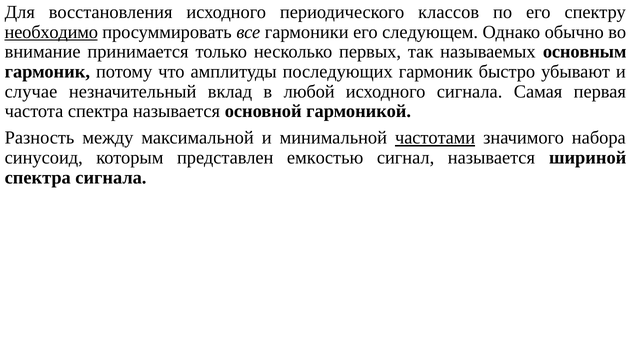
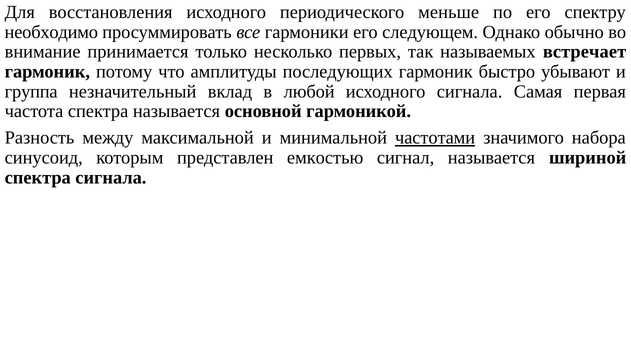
классов: классов -> меньше
необходимо underline: present -> none
основным: основным -> встречает
случае: случае -> группа
